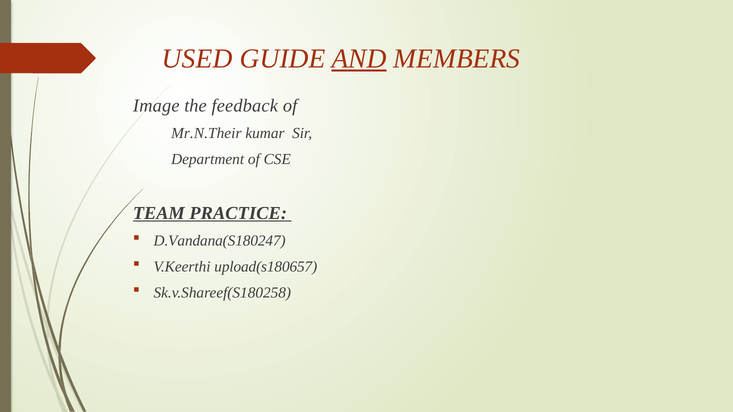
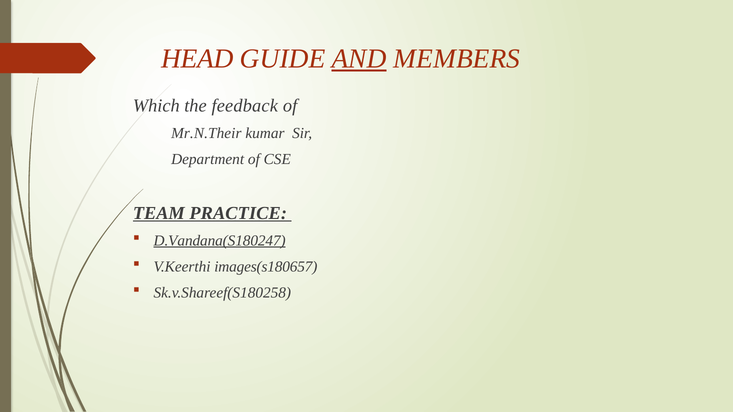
USED: USED -> HEAD
Image: Image -> Which
D.Vandana(S180247 underline: none -> present
upload(s180657: upload(s180657 -> images(s180657
